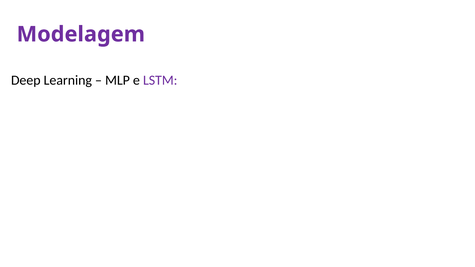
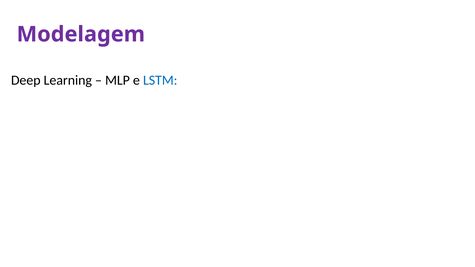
LSTM colour: purple -> blue
